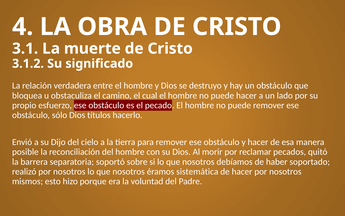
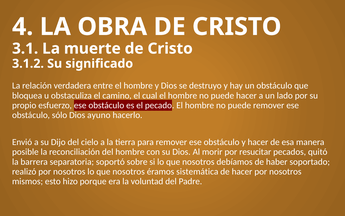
títulos: títulos -> ayuno
reclamar: reclamar -> resucitar
